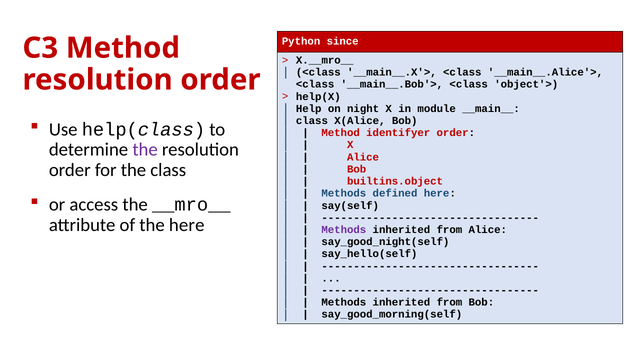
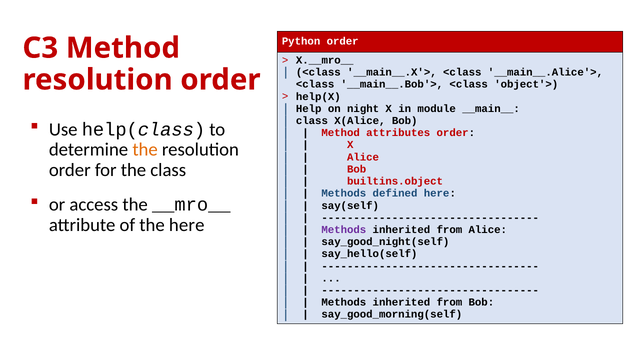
Python since: since -> order
identifyer: identifyer -> attributes
the at (145, 150) colour: purple -> orange
